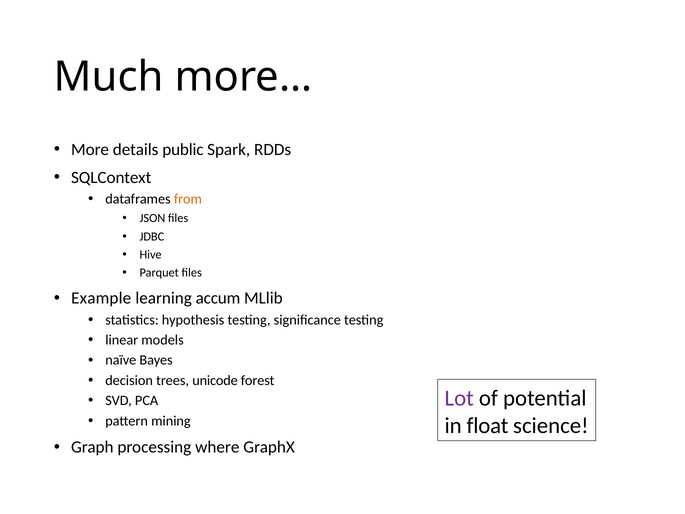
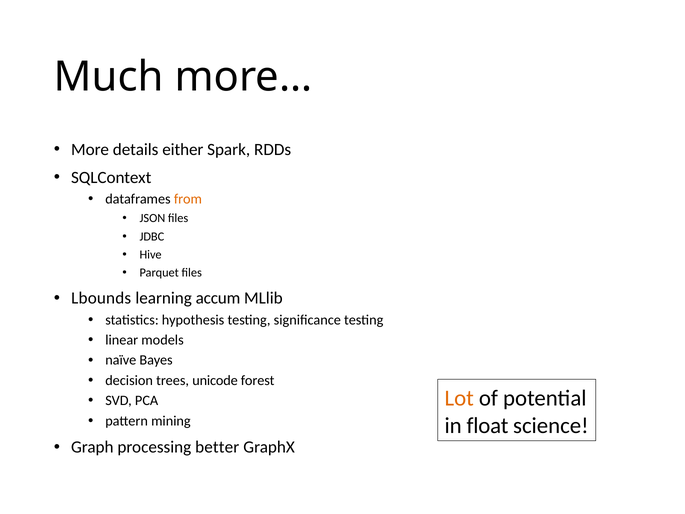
public: public -> either
Example: Example -> Lbounds
Lot colour: purple -> orange
where: where -> better
